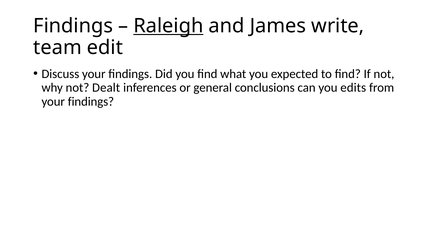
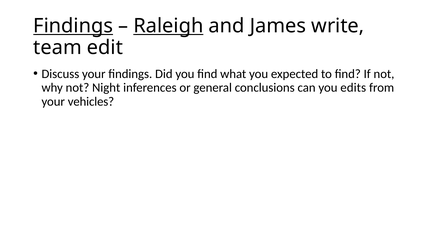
Findings at (73, 26) underline: none -> present
Dealt: Dealt -> Night
findings at (91, 101): findings -> vehicles
